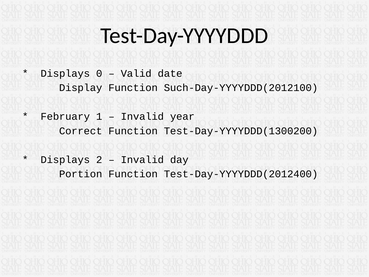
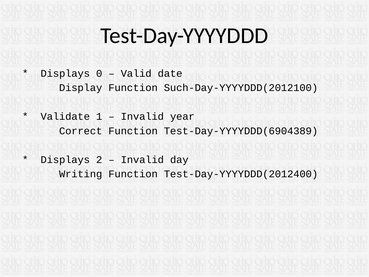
February: February -> Validate
Test-Day-YYYYDDD(1300200: Test-Day-YYYYDDD(1300200 -> Test-Day-YYYYDDD(6904389
Portion: Portion -> Writing
